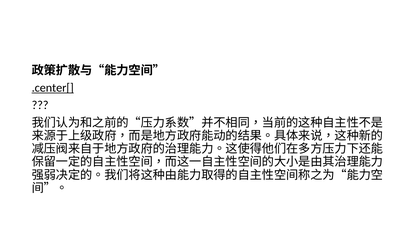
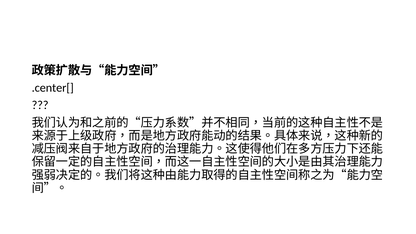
.center[ underline: present -> none
